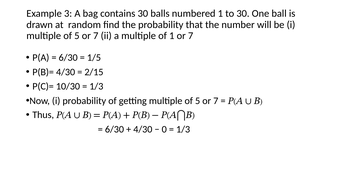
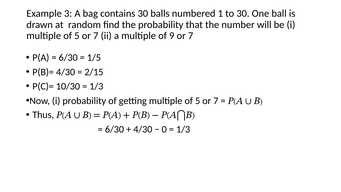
of 1: 1 -> 9
